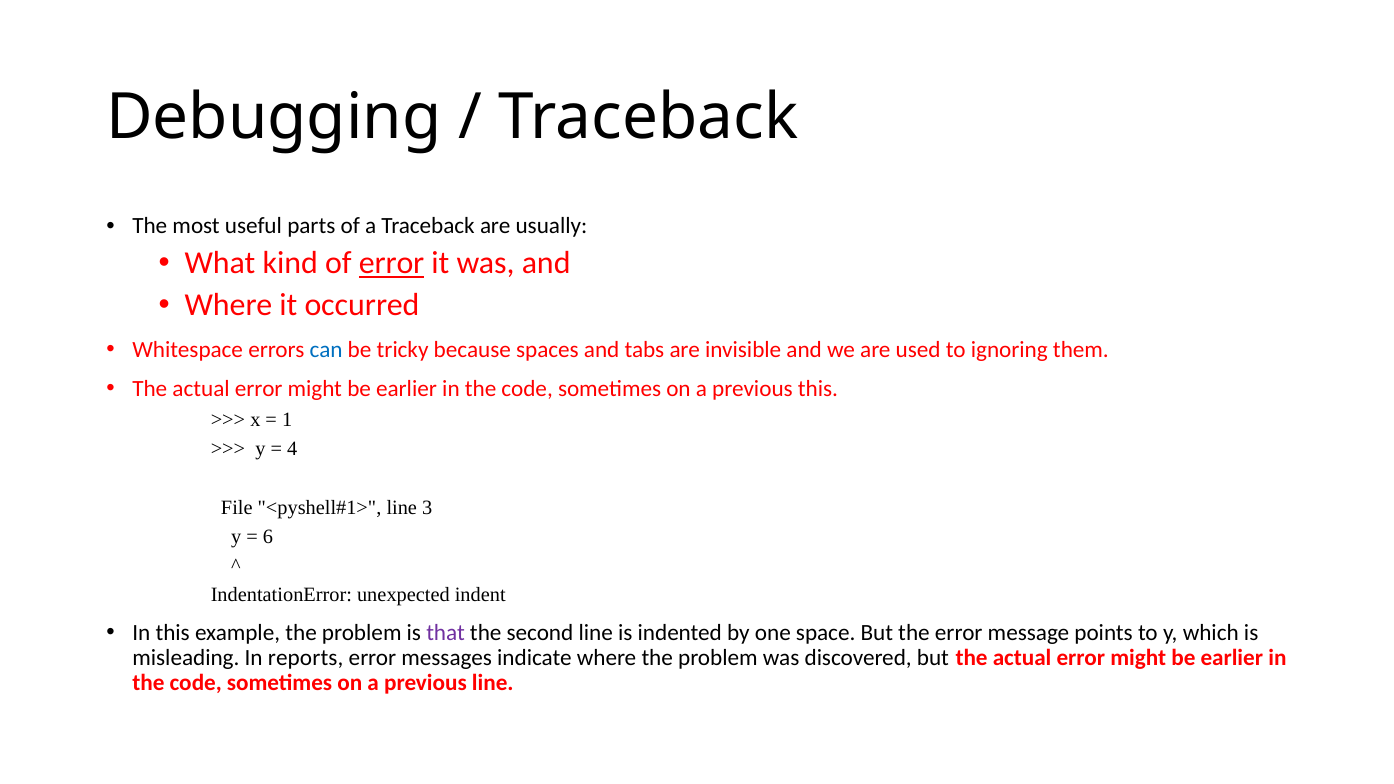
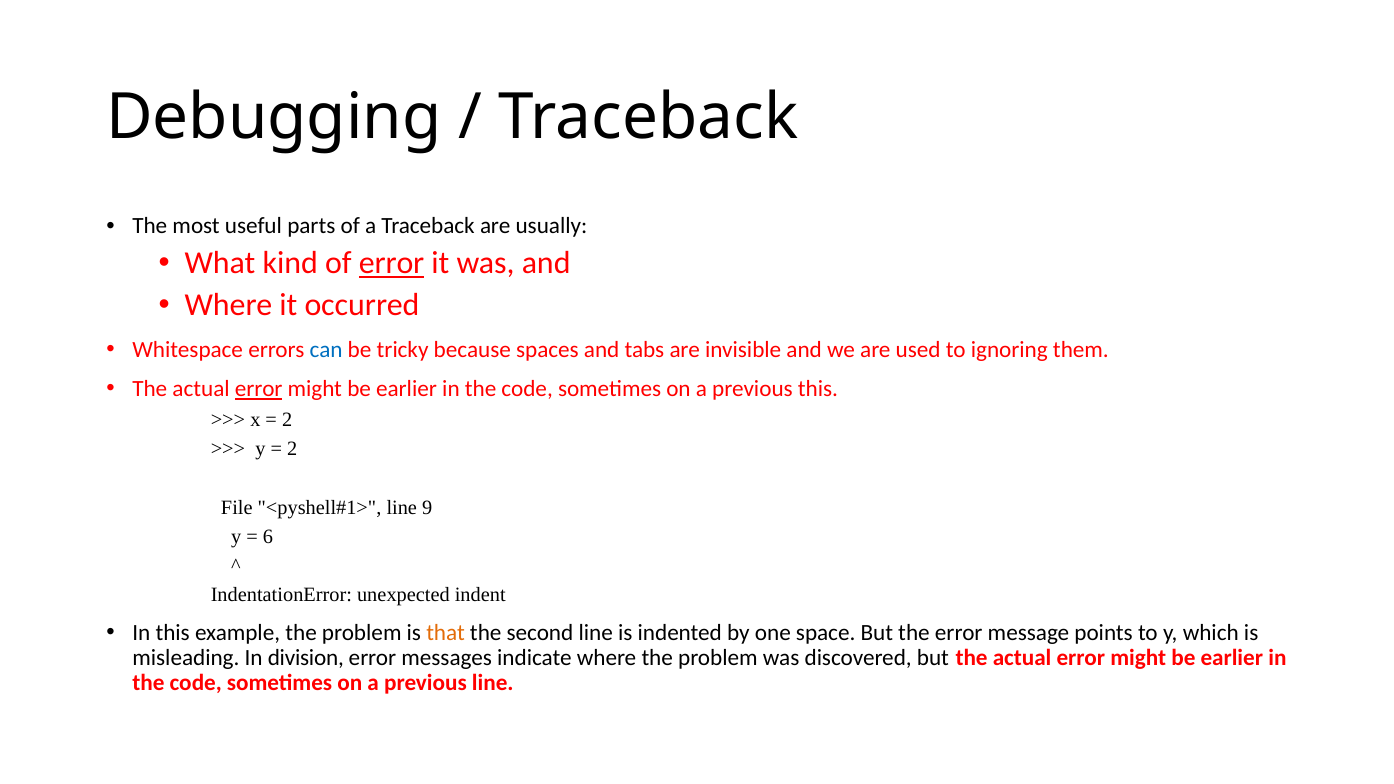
error at (259, 389) underline: none -> present
1 at (287, 420): 1 -> 2
4 at (292, 449): 4 -> 2
3: 3 -> 9
that colour: purple -> orange
reports: reports -> division
